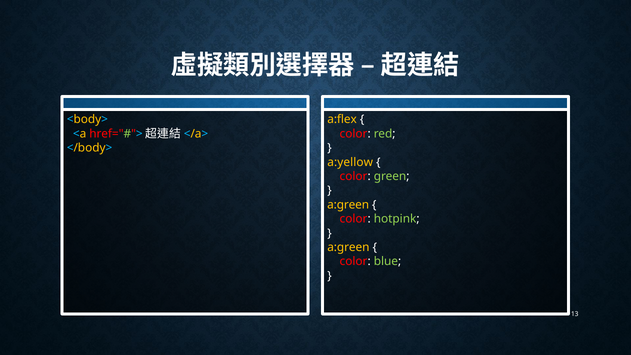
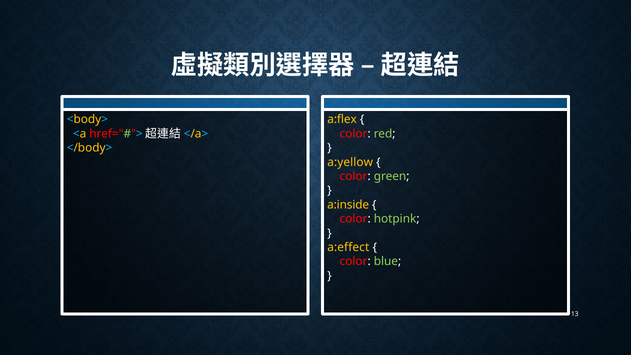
a:green at (348, 205): a:green -> a:inside
a:green at (348, 247): a:green -> a:effect
